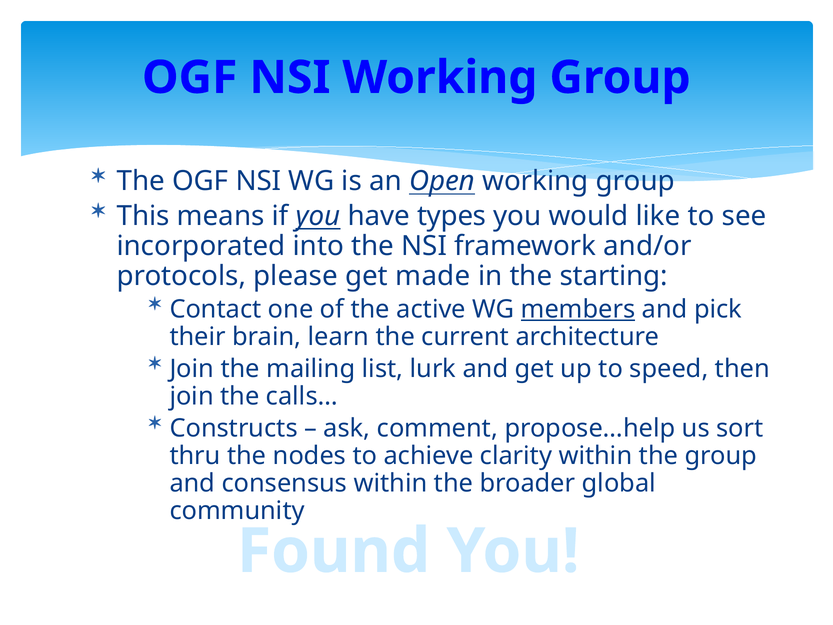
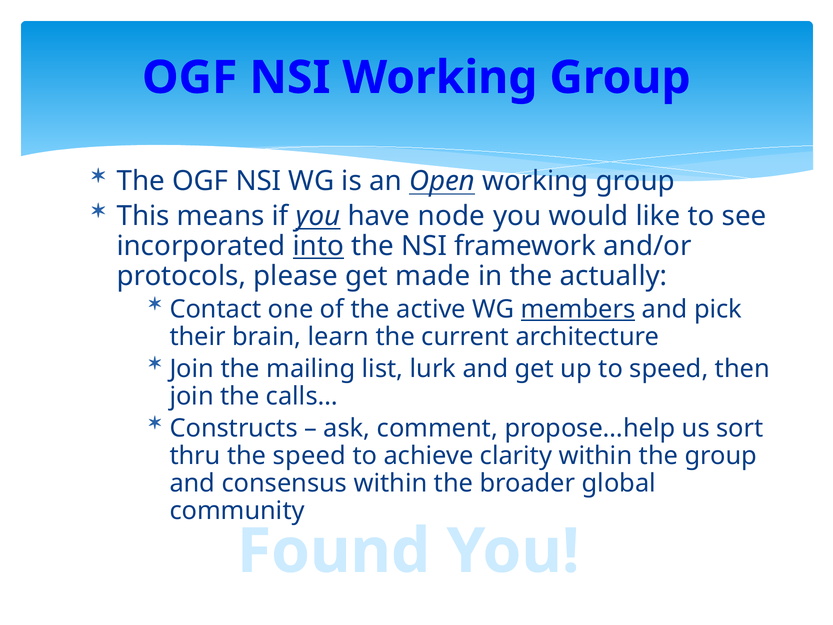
types: types -> node
into underline: none -> present
starting: starting -> actually
the nodes: nodes -> speed
